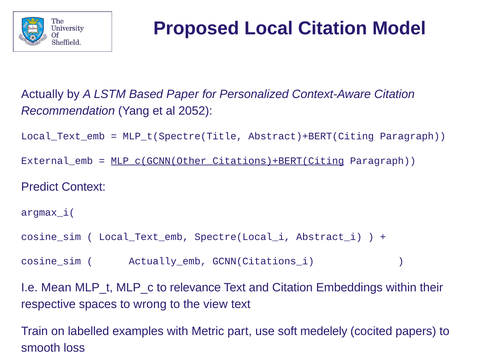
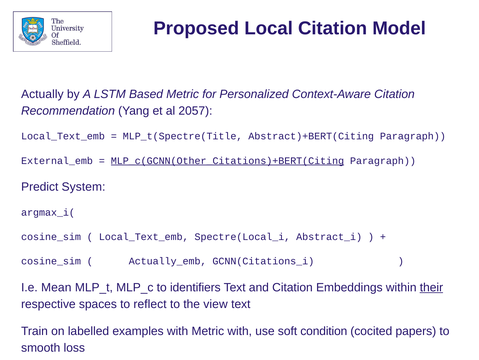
Based Paper: Paper -> Metric
2052: 2052 -> 2057
Context: Context -> System
relevance: relevance -> identifiers
their underline: none -> present
wrong: wrong -> reflect
Metric part: part -> with
medelely: medelely -> condition
